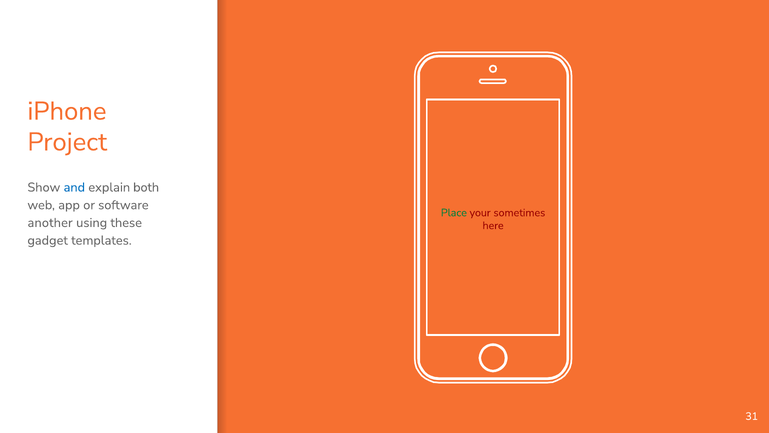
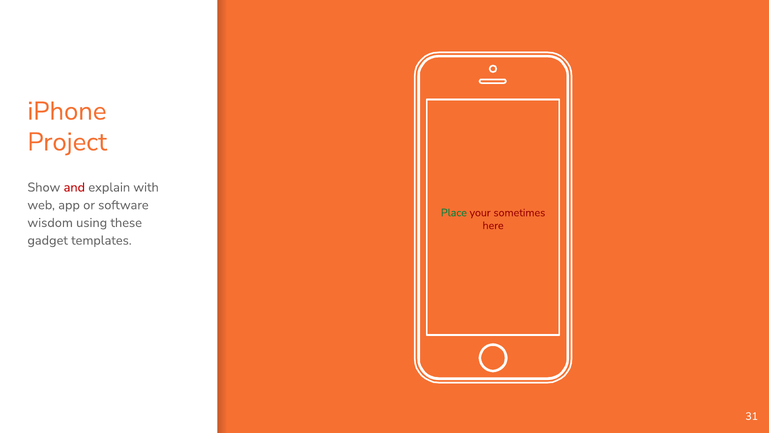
and colour: blue -> red
both: both -> with
another: another -> wisdom
